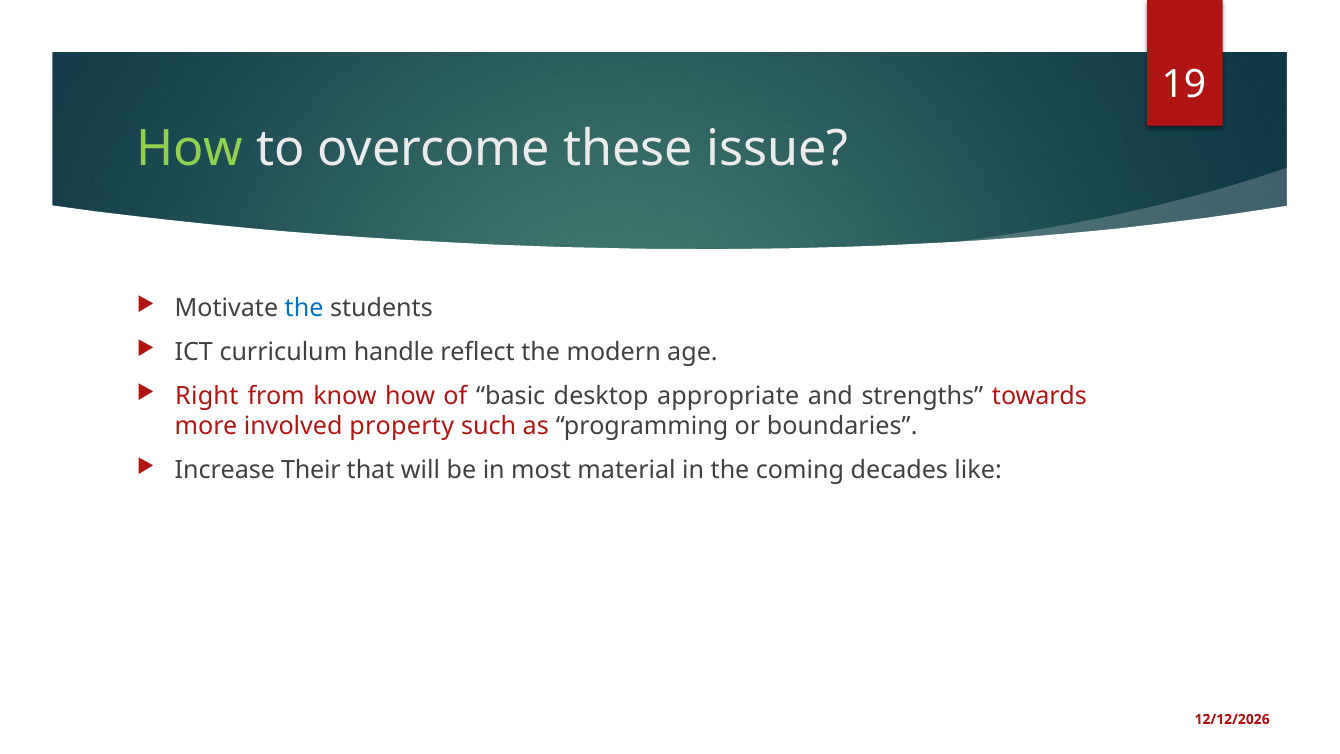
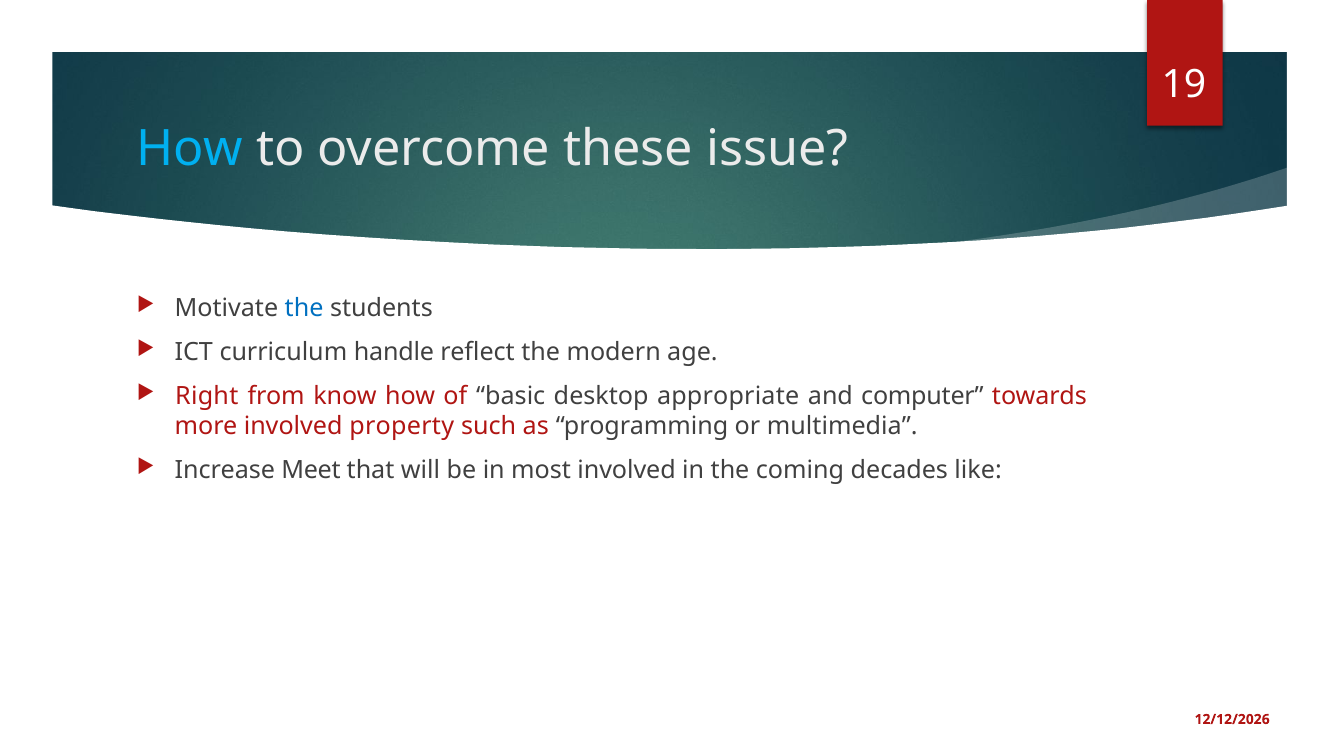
How at (190, 149) colour: light green -> light blue
strengths: strengths -> computer
boundaries: boundaries -> multimedia
Their: Their -> Meet
most material: material -> involved
